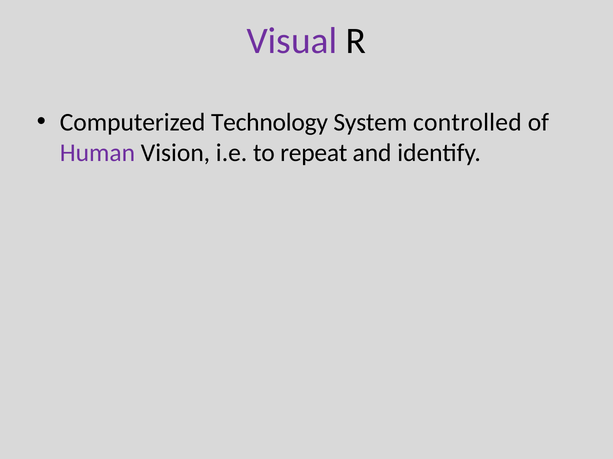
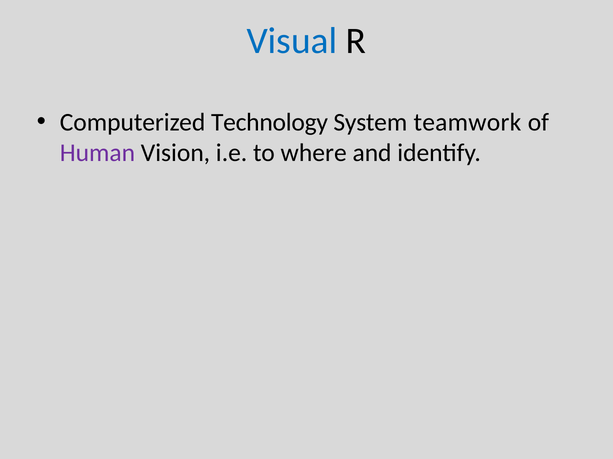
Visual colour: purple -> blue
controlled: controlled -> teamwork
repeat: repeat -> where
